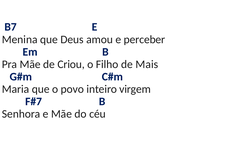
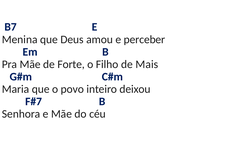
Criou: Criou -> Forte
virgem: virgem -> deixou
